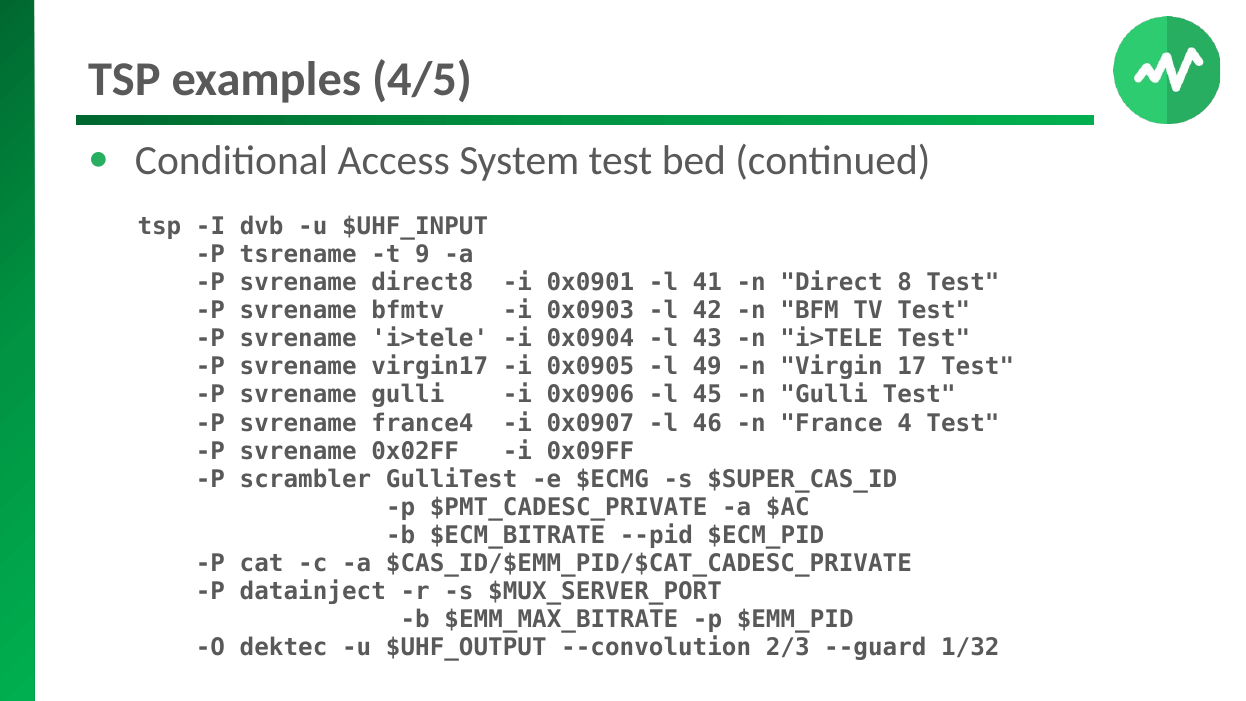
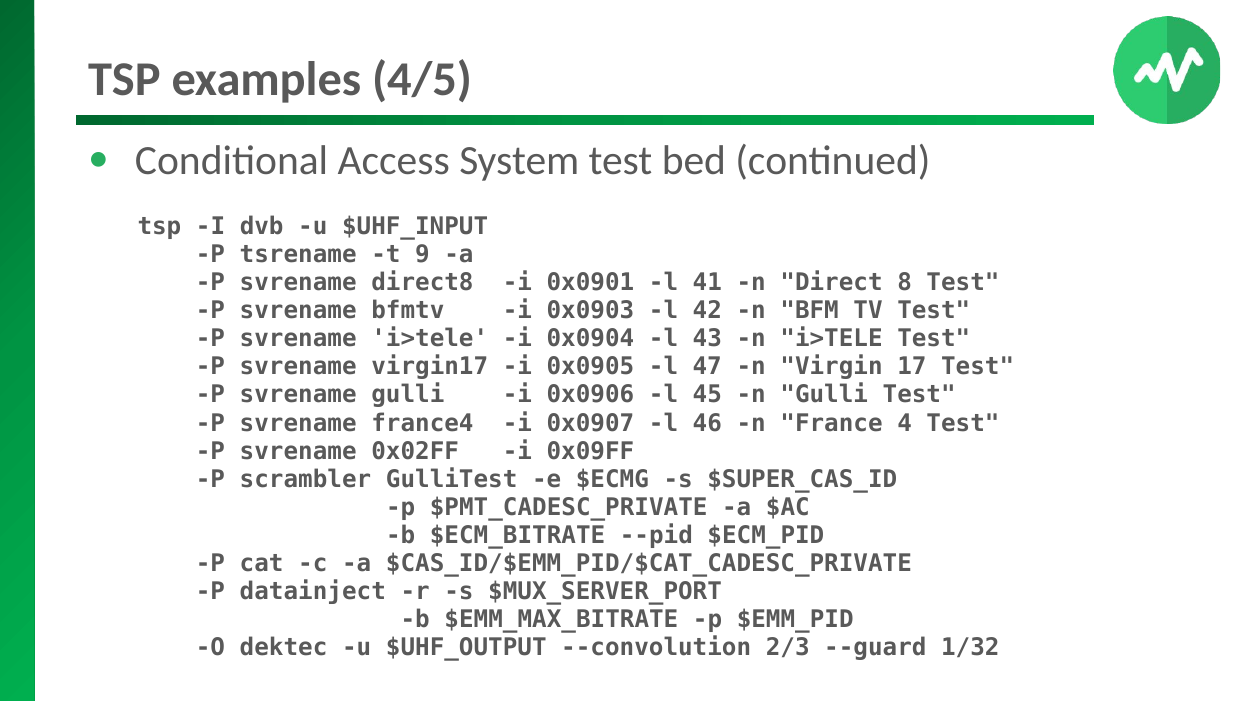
49: 49 -> 47
